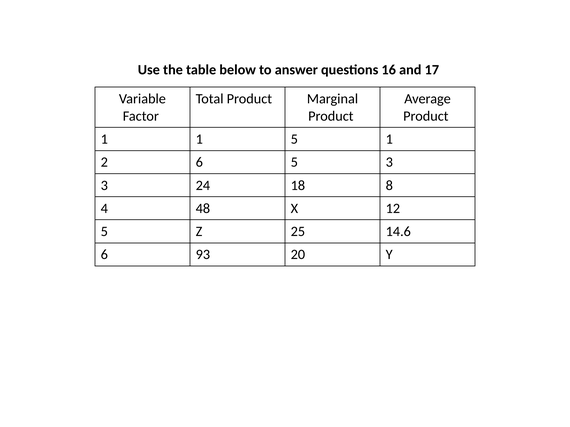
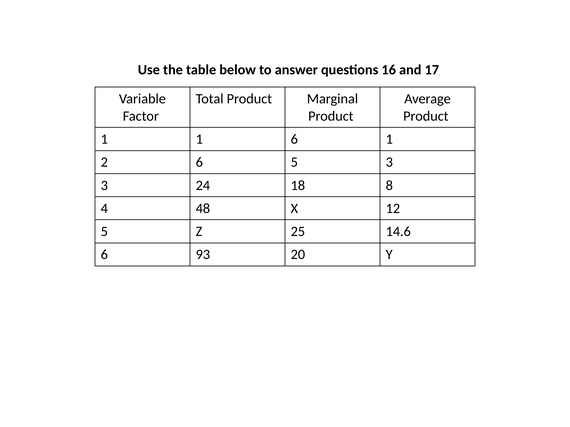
1 5: 5 -> 6
